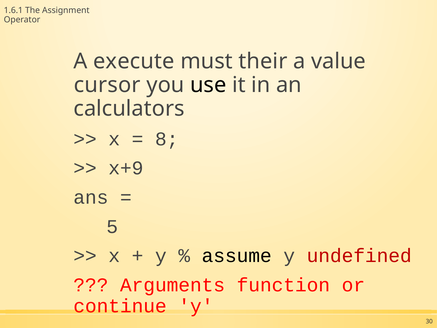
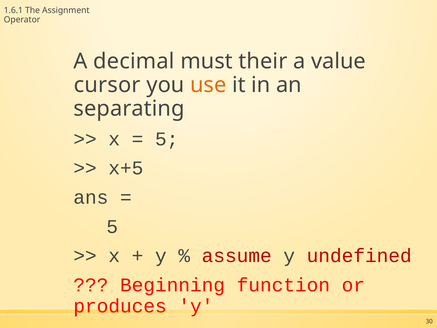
execute: execute -> decimal
use colour: black -> orange
calculators: calculators -> separating
8 at (167, 139): 8 -> 5
x+9: x+9 -> x+5
assume colour: black -> red
Arguments: Arguments -> Beginning
continue: continue -> produces
